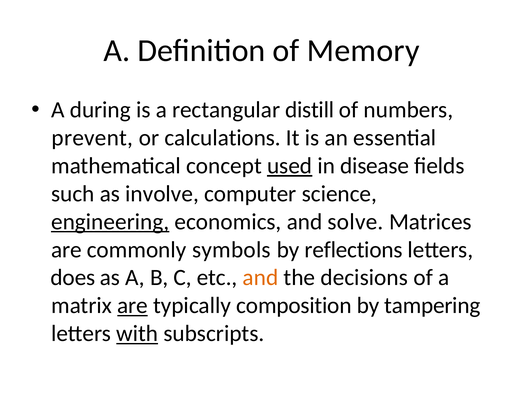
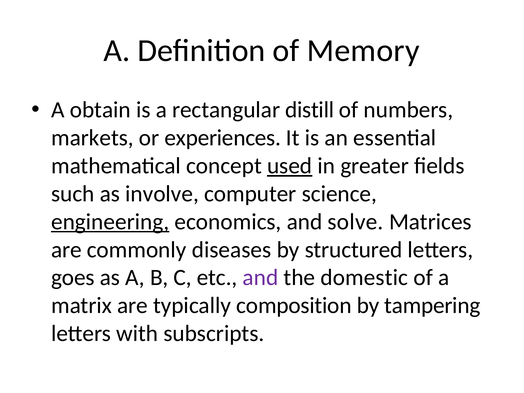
during: during -> obtain
prevent: prevent -> markets
calculations: calculations -> experiences
disease: disease -> greater
symbols: symbols -> diseases
reflections: reflections -> structured
does: does -> goes
and at (260, 278) colour: orange -> purple
decisions: decisions -> domestic
are at (133, 306) underline: present -> none
with underline: present -> none
